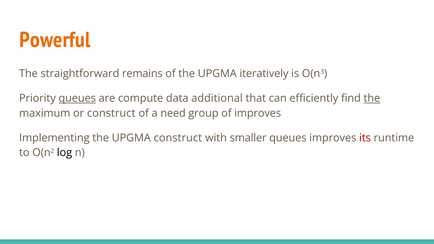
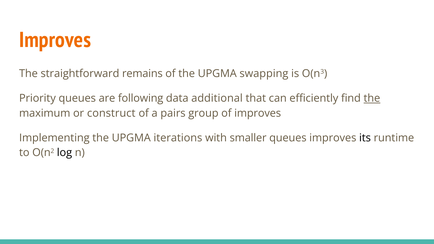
Powerful at (55, 40): Powerful -> Improves
iteratively: iteratively -> swapping
queues at (77, 98) underline: present -> none
compute: compute -> following
need: need -> pairs
UPGMA construct: construct -> iterations
its colour: red -> black
